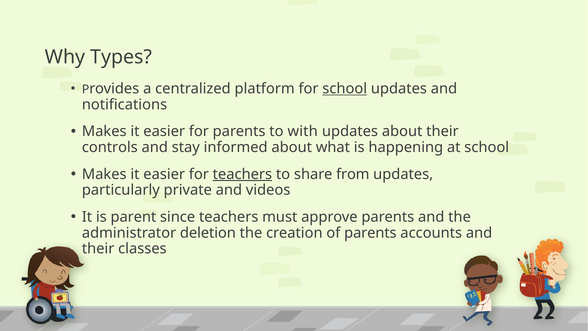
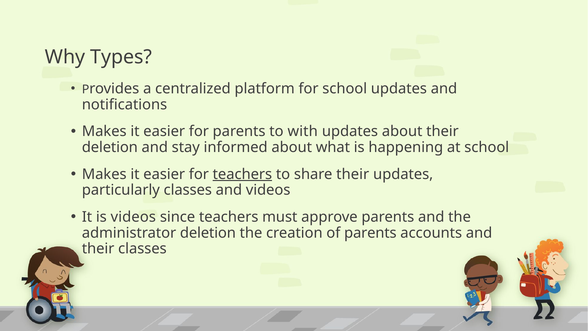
school at (345, 89) underline: present -> none
controls at (110, 147): controls -> deletion
share from: from -> their
particularly private: private -> classes
is parent: parent -> videos
